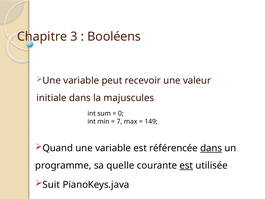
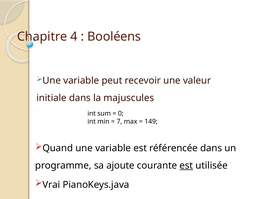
3: 3 -> 4
dans at (211, 148) underline: present -> none
quelle: quelle -> ajoute
Suit: Suit -> Vrai
